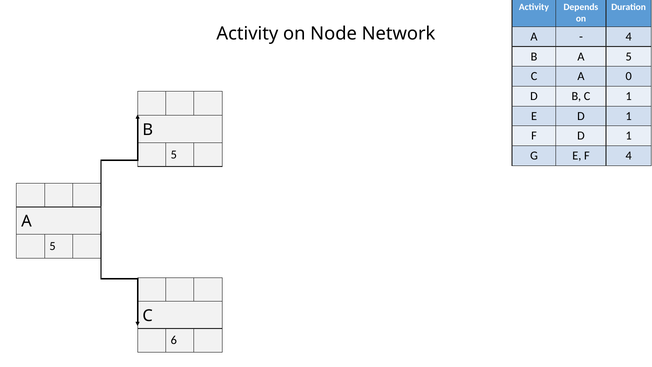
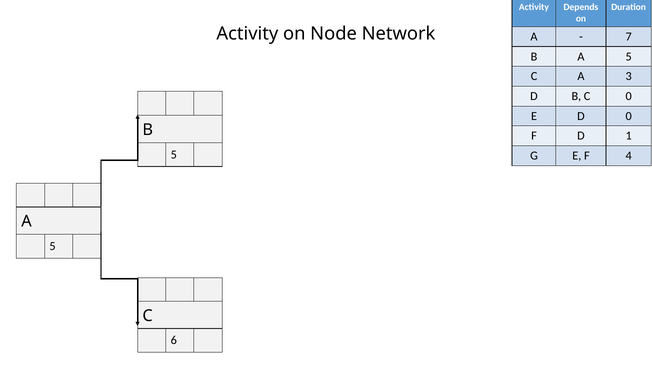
4 at (629, 37): 4 -> 7
0: 0 -> 3
C 1: 1 -> 0
E D 1: 1 -> 0
